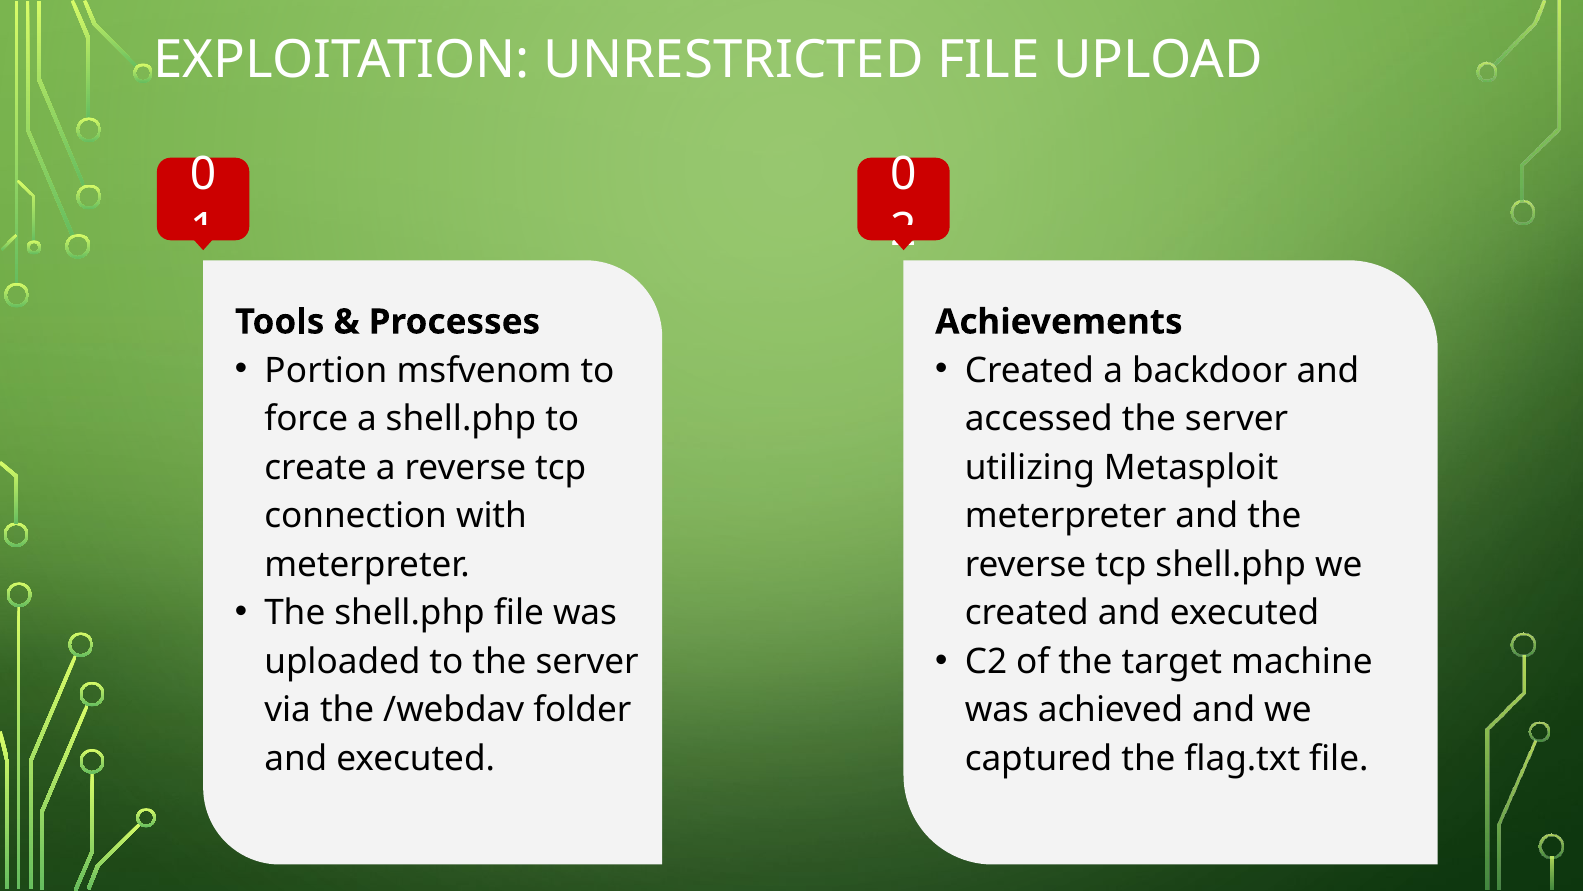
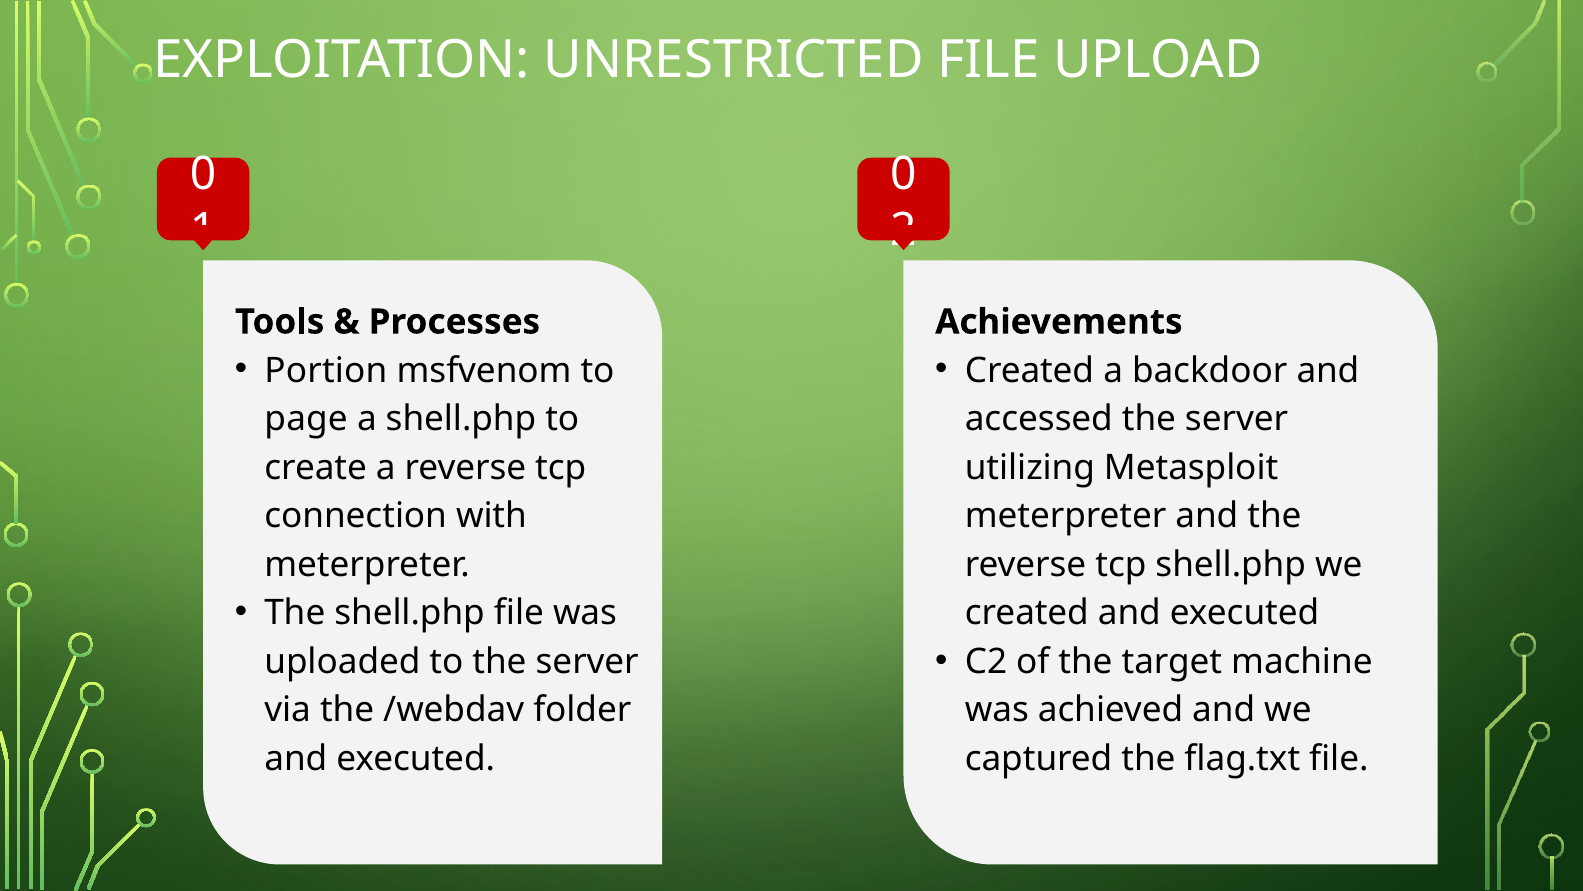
force: force -> page
